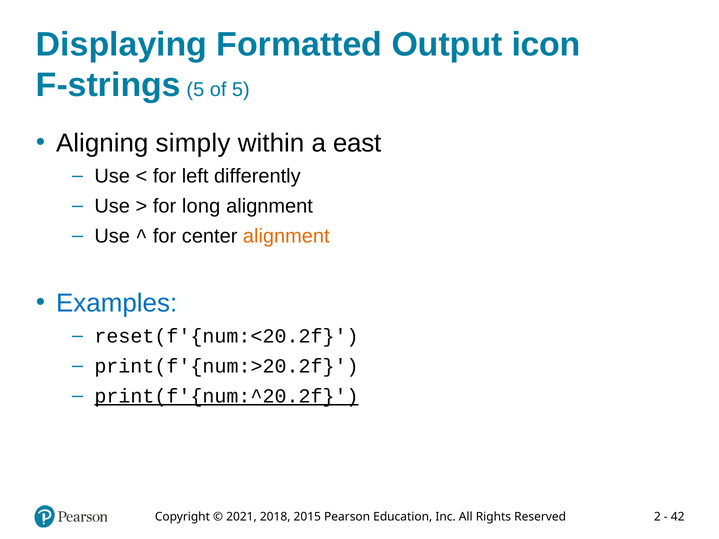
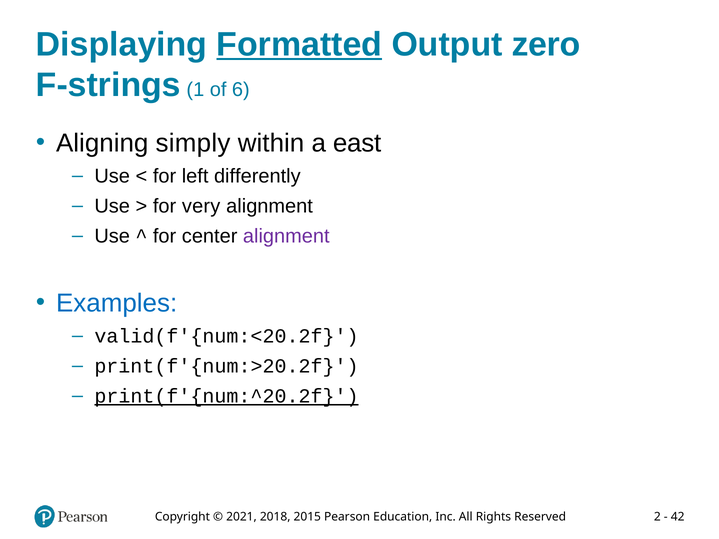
Formatted underline: none -> present
icon: icon -> zero
F-strings 5: 5 -> 1
of 5: 5 -> 6
long: long -> very
alignment at (286, 236) colour: orange -> purple
reset(f'{num:<20.2f: reset(f'{num:<20.2f -> valid(f'{num:<20.2f
